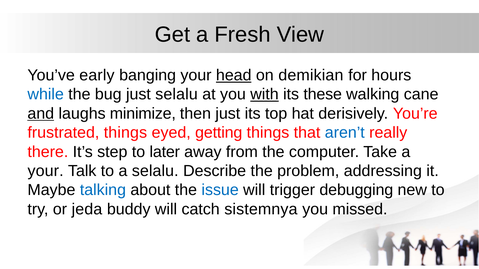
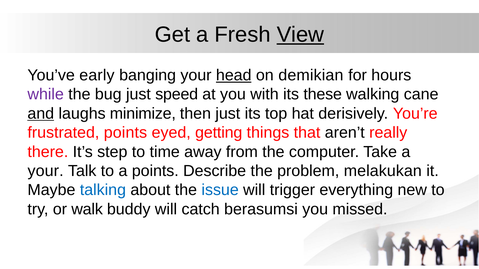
View underline: none -> present
while colour: blue -> purple
just selalu: selalu -> speed
with underline: present -> none
frustrated things: things -> points
aren’t colour: blue -> black
later: later -> time
a selalu: selalu -> points
addressing: addressing -> melakukan
debugging: debugging -> everything
jeda: jeda -> walk
sistemnya: sistemnya -> berasumsi
